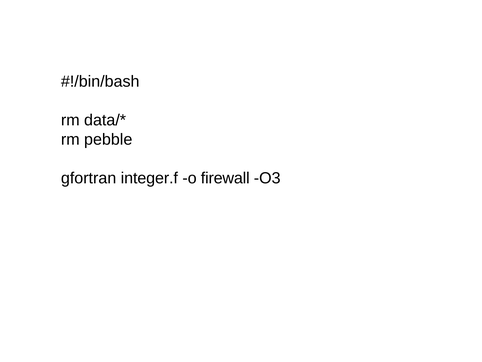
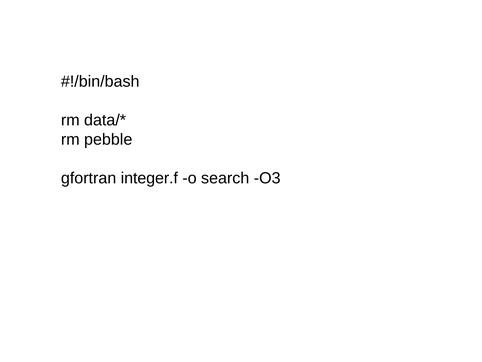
firewall: firewall -> search
